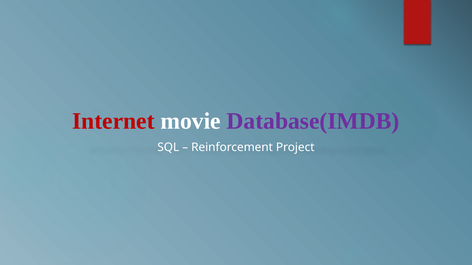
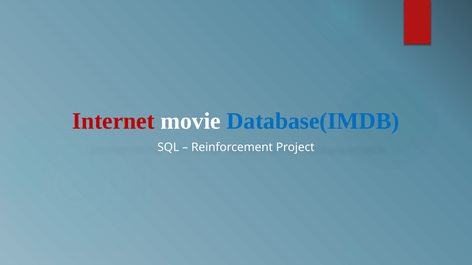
Database(IMDB colour: purple -> blue
